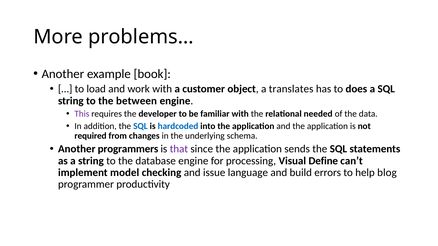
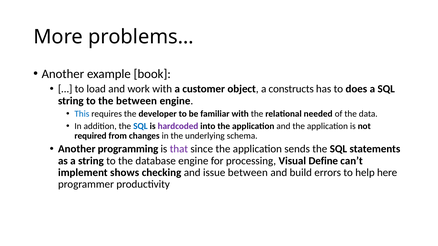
translates: translates -> constructs
This colour: purple -> blue
hardcoded colour: blue -> purple
programmers: programmers -> programming
model: model -> shows
issue language: language -> between
blog: blog -> here
